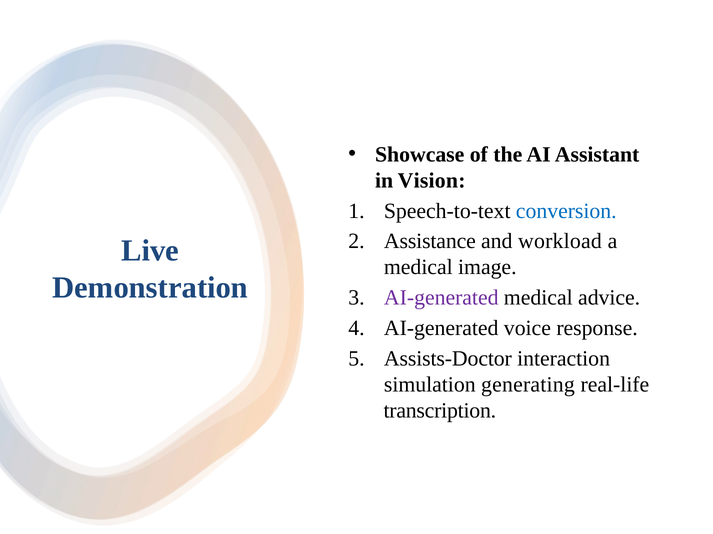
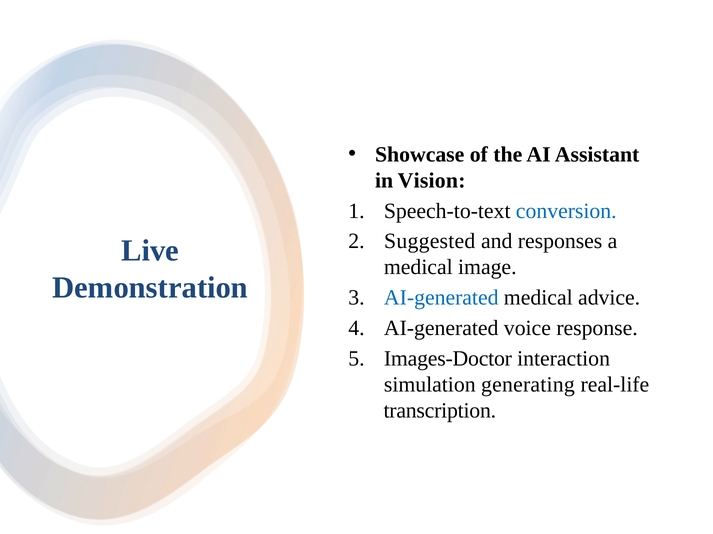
Assistance: Assistance -> Suggested
workload: workload -> responses
AI-generated at (441, 298) colour: purple -> blue
Assists-Doctor: Assists-Doctor -> Images-Doctor
